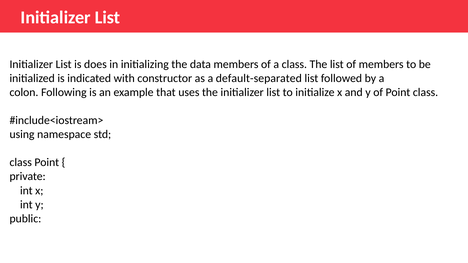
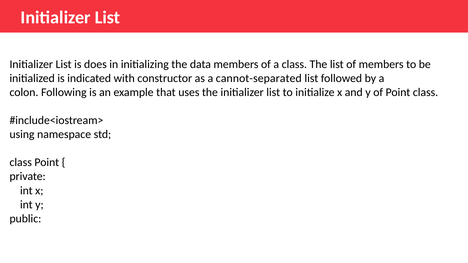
default-separated: default-separated -> cannot-separated
